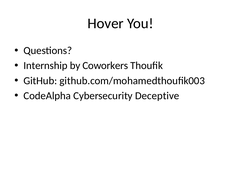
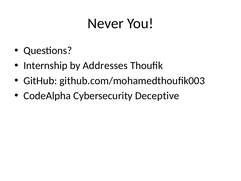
Hover: Hover -> Never
Coworkers: Coworkers -> Addresses
